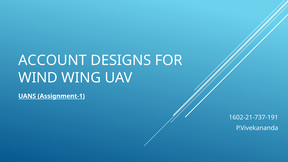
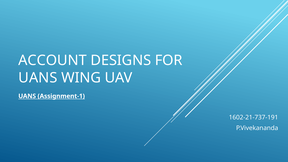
WIND at (38, 78): WIND -> UANS
